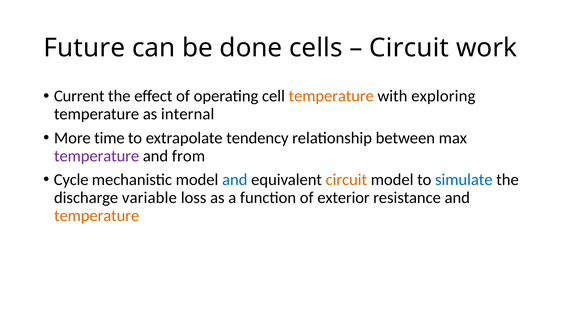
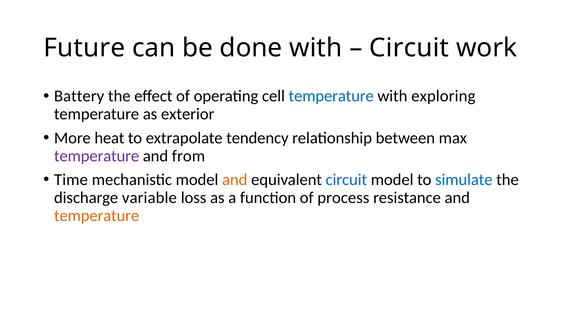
done cells: cells -> with
Current: Current -> Battery
temperature at (331, 96) colour: orange -> blue
internal: internal -> exterior
time: time -> heat
Cycle: Cycle -> Time
and at (235, 180) colour: blue -> orange
circuit at (346, 180) colour: orange -> blue
exterior: exterior -> process
